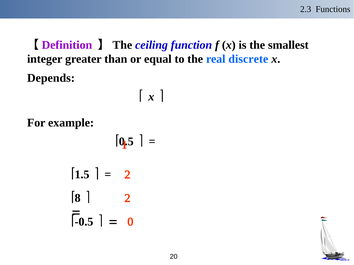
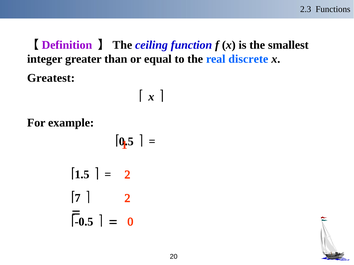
Depends: Depends -> Greatest
8: 8 -> 7
